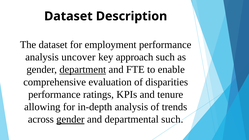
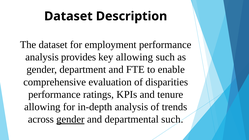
uncover: uncover -> provides
key approach: approach -> allowing
department underline: present -> none
